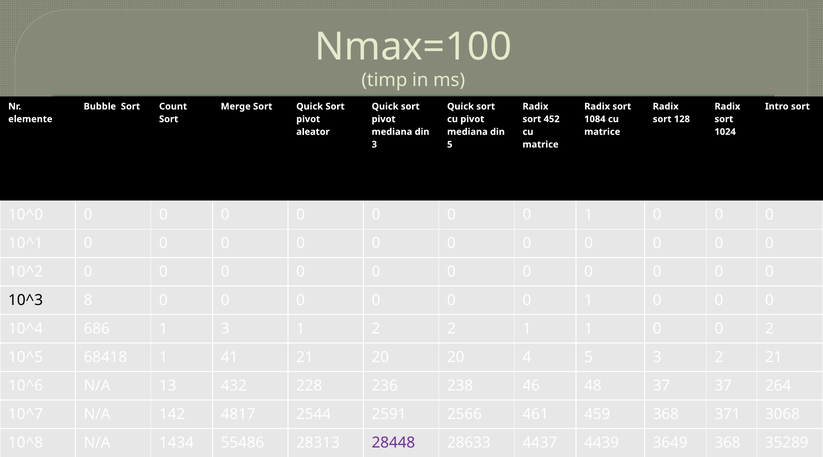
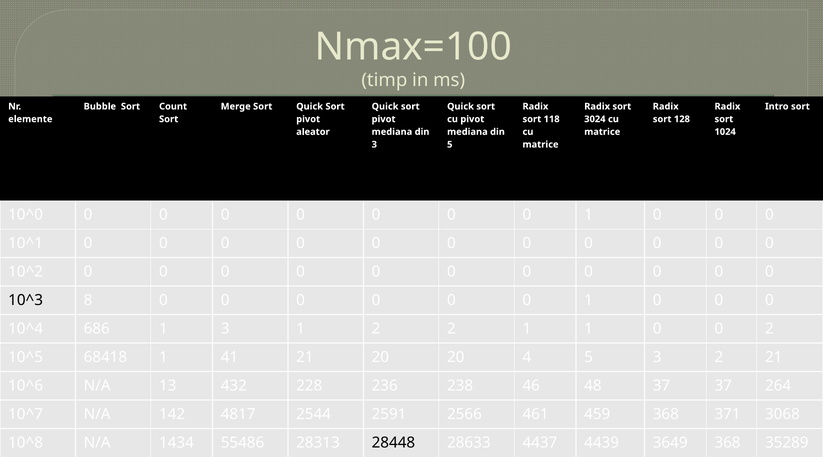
452: 452 -> 118
1084: 1084 -> 3024
28448 colour: purple -> black
